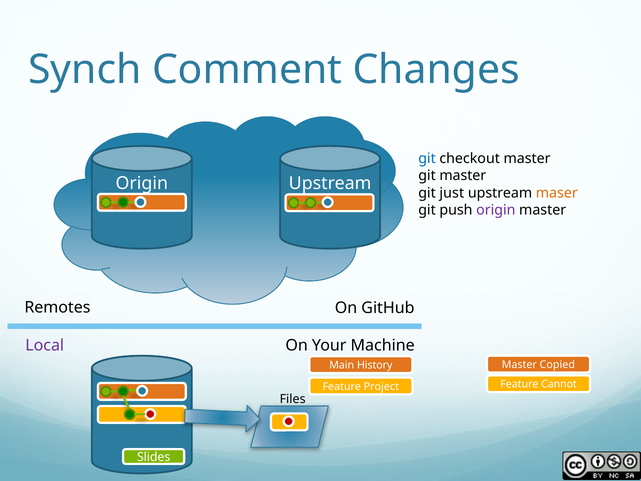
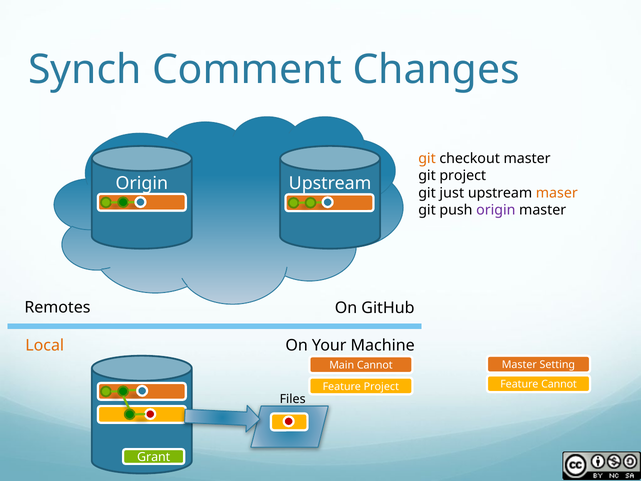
git at (427, 159) colour: blue -> orange
git master: master -> project
Local colour: purple -> orange
Copied: Copied -> Setting
Main History: History -> Cannot
Slides: Slides -> Grant
